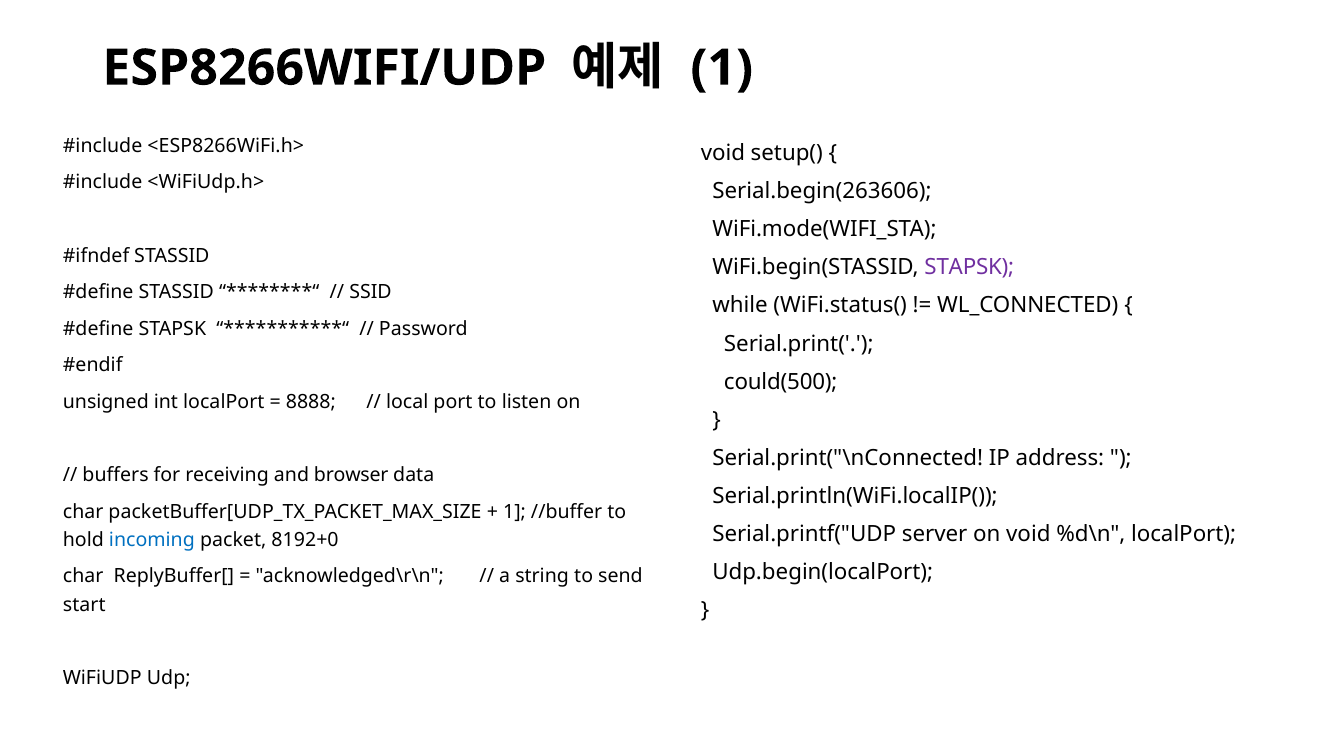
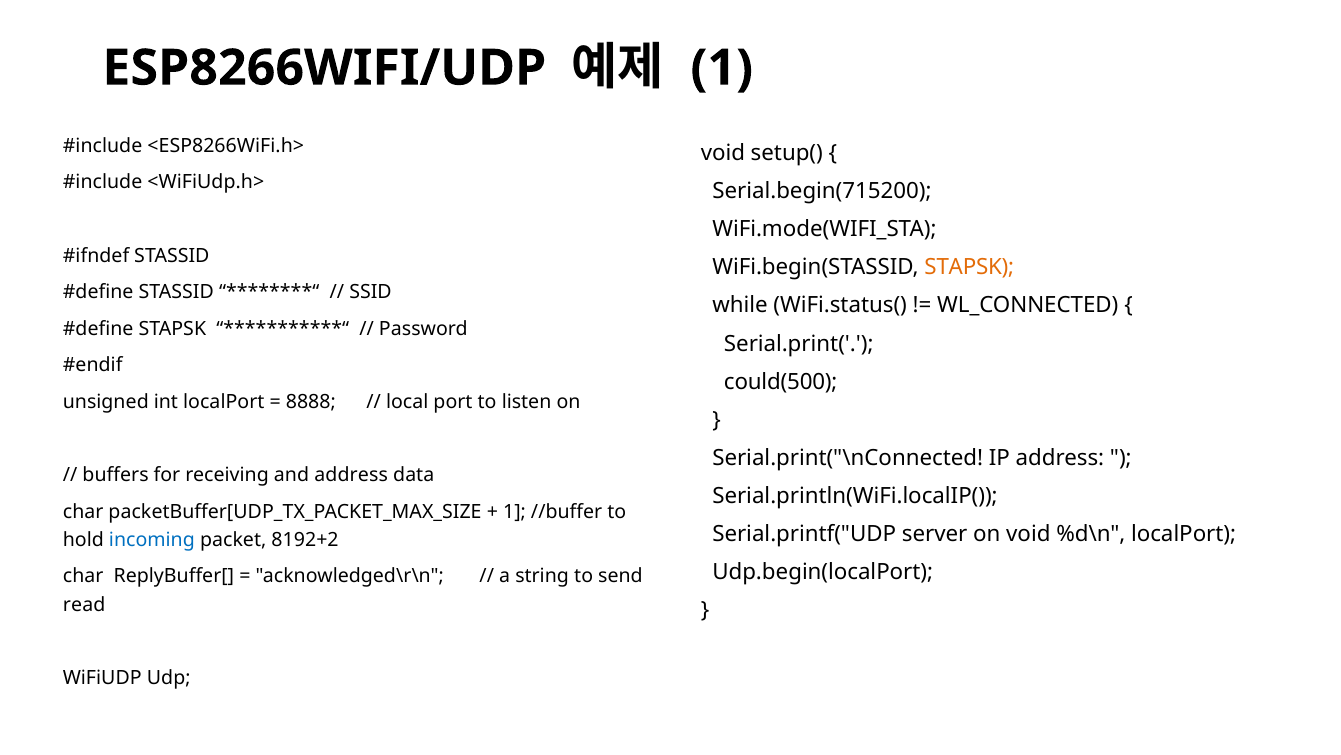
Serial.begin(263606: Serial.begin(263606 -> Serial.begin(715200
STAPSK at (969, 267) colour: purple -> orange
and browser: browser -> address
8192+0: 8192+0 -> 8192+2
start: start -> read
